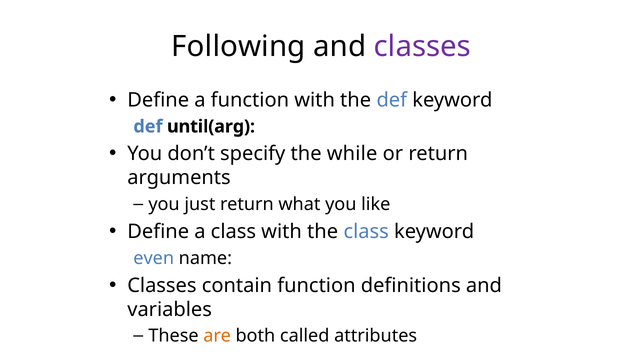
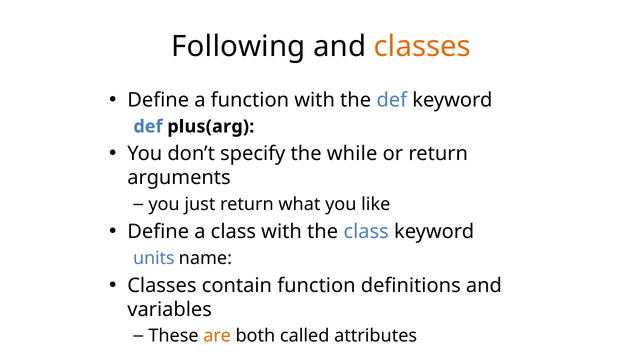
classes at (422, 47) colour: purple -> orange
until(arg: until(arg -> plus(arg
even: even -> units
